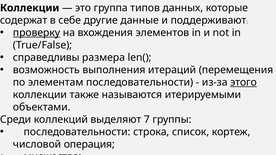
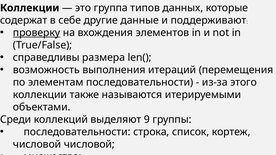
этого underline: present -> none
7: 7 -> 9
числовой операция: операция -> числовой
